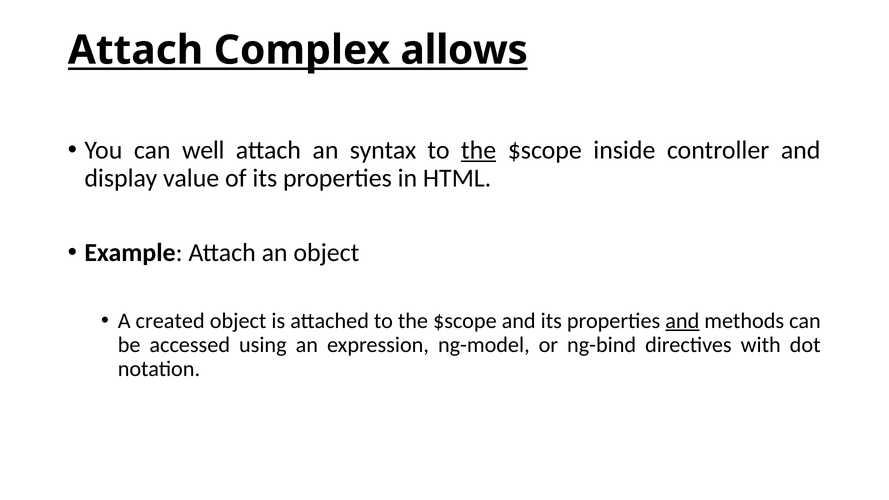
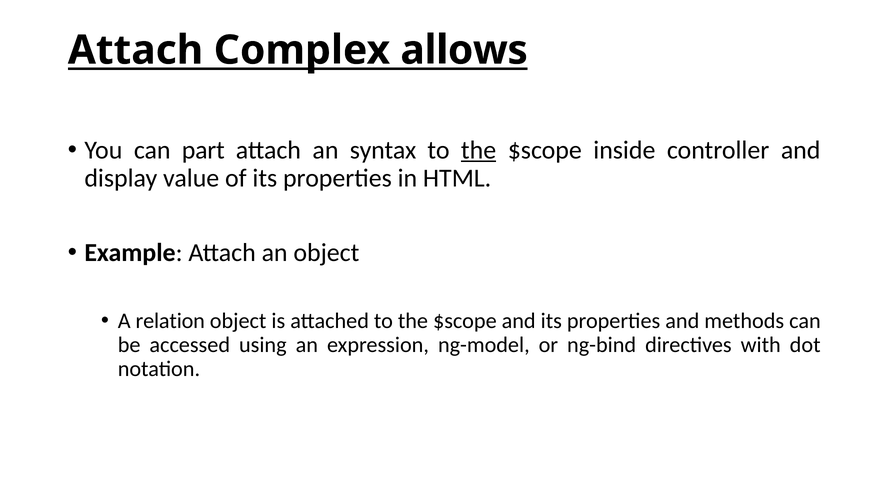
well: well -> part
created: created -> relation
and at (682, 321) underline: present -> none
